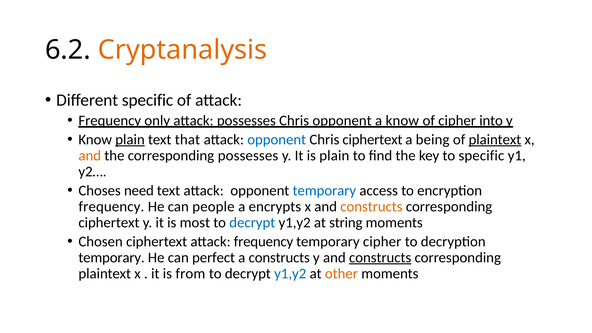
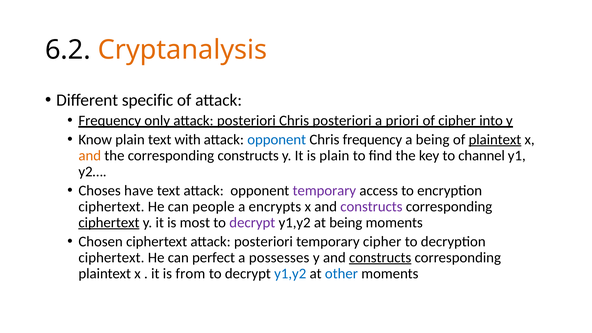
only attack possesses: possesses -> posteriori
Chris opponent: opponent -> posteriori
a know: know -> priori
plain at (130, 140) underline: present -> none
that: that -> with
Chris ciphertext: ciphertext -> frequency
corresponding possesses: possesses -> constructs
to specific: specific -> channel
need: need -> have
temporary at (324, 191) colour: blue -> purple
frequency at (111, 207): frequency -> ciphertext
constructs at (371, 207) colour: orange -> purple
ciphertext at (109, 222) underline: none -> present
decrypt at (252, 222) colour: blue -> purple
at string: string -> being
ciphertext attack frequency: frequency -> posteriori
temporary at (112, 258): temporary -> ciphertext
a constructs: constructs -> possesses
other colour: orange -> blue
